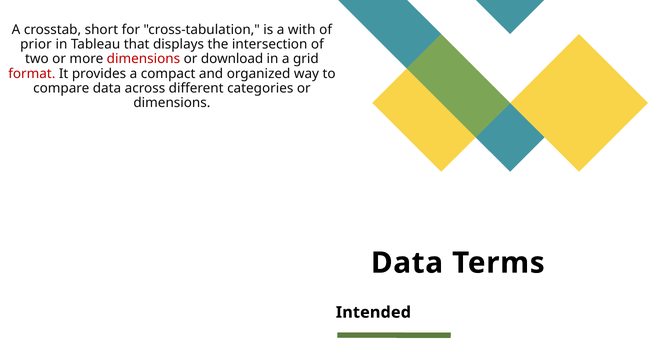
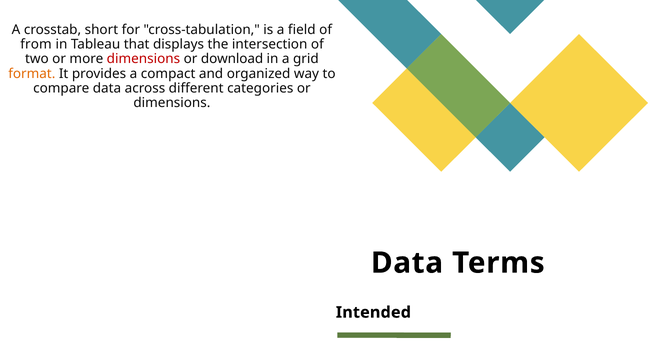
with: with -> field
prior: prior -> from
format colour: red -> orange
